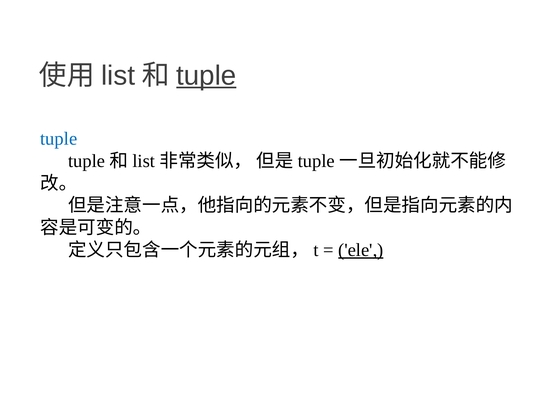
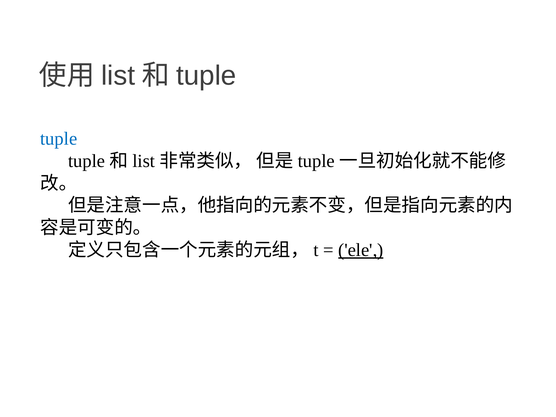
tuple at (206, 76) underline: present -> none
